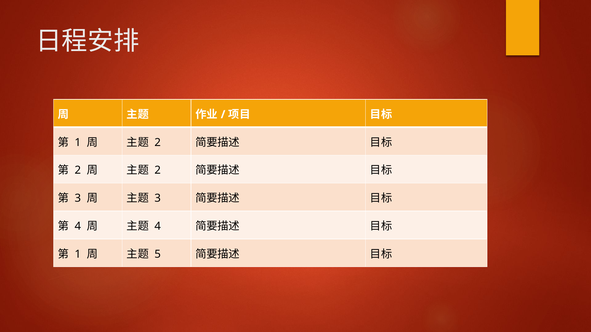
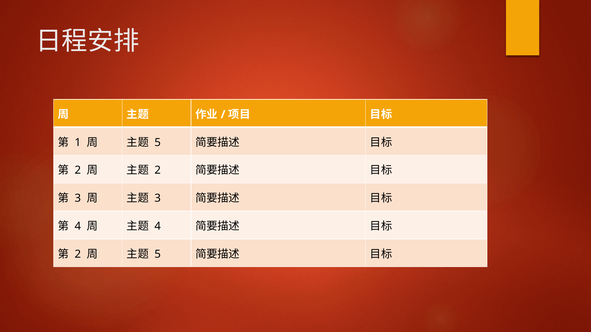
2 at (158, 143): 2 -> 5
1 at (78, 254): 1 -> 2
